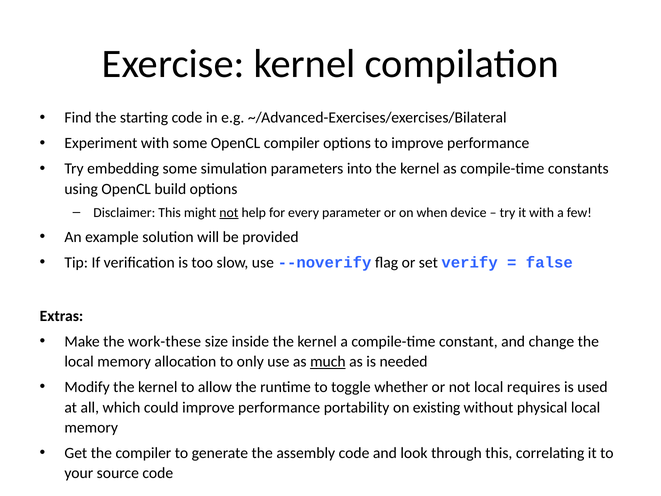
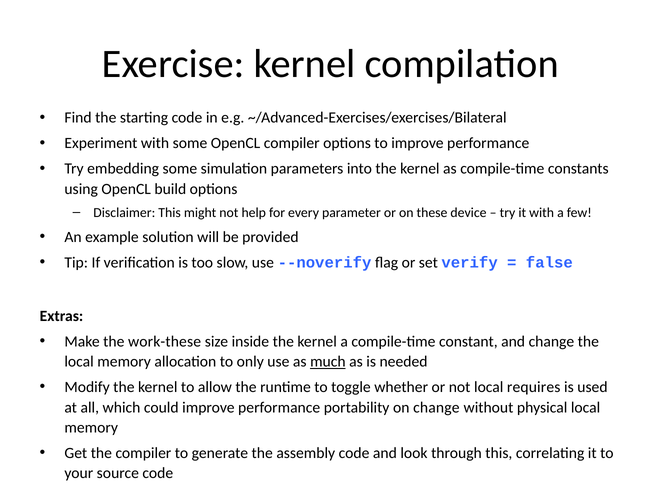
not at (229, 212) underline: present -> none
when: when -> these
on existing: existing -> change
